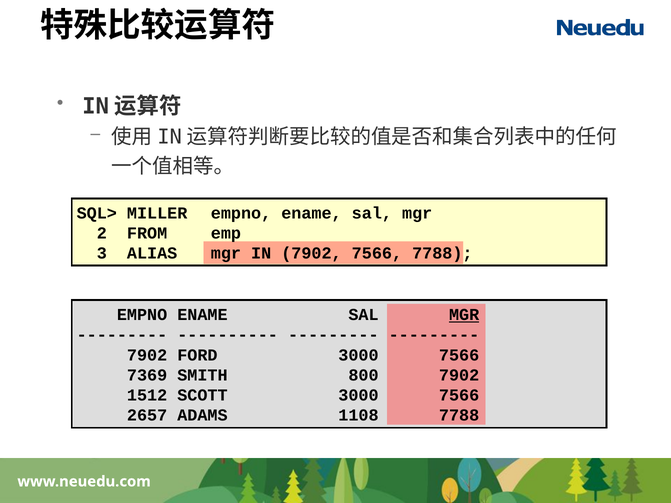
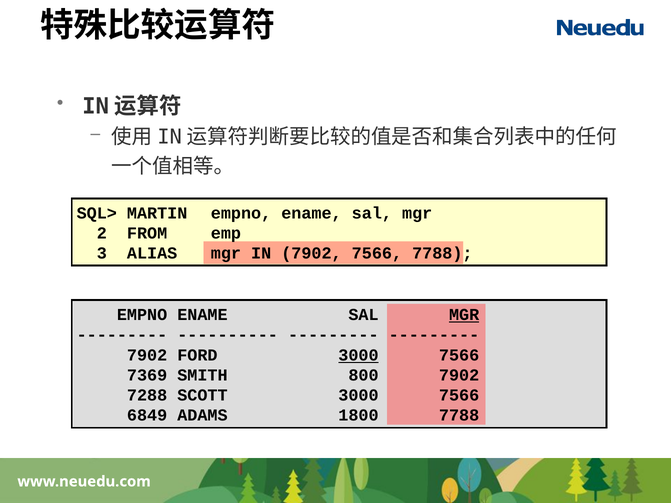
MILLER: MILLER -> MARTIN
3000 at (358, 355) underline: none -> present
1512: 1512 -> 7288
2657: 2657 -> 6849
1108: 1108 -> 1800
